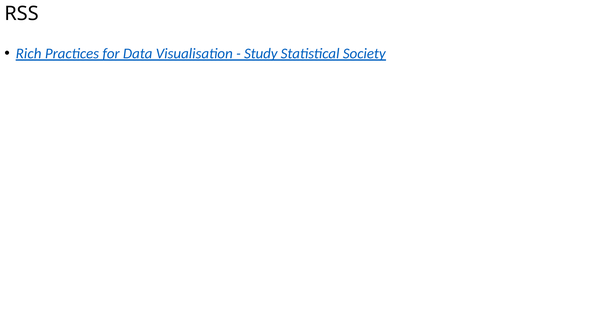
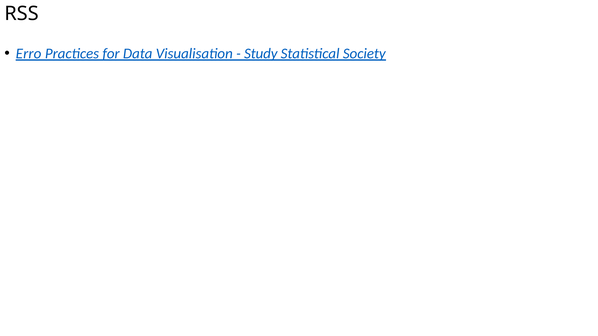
Rich: Rich -> Erro
